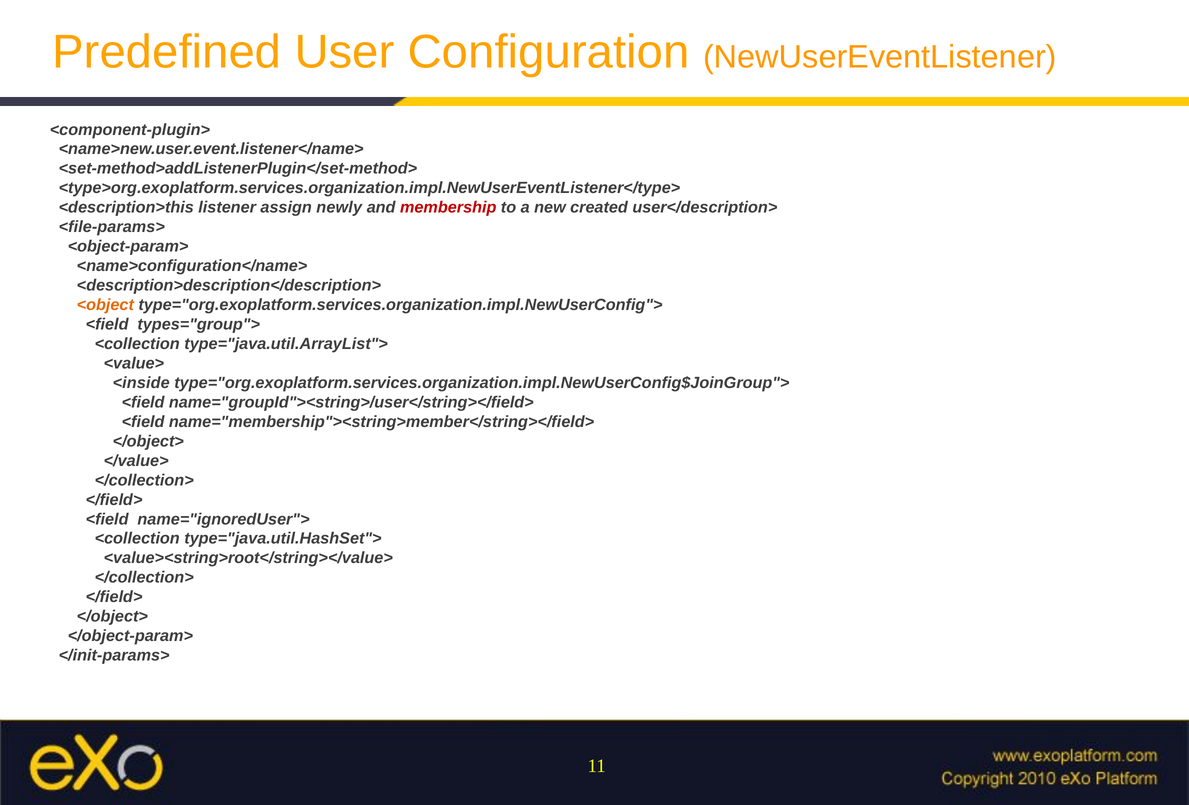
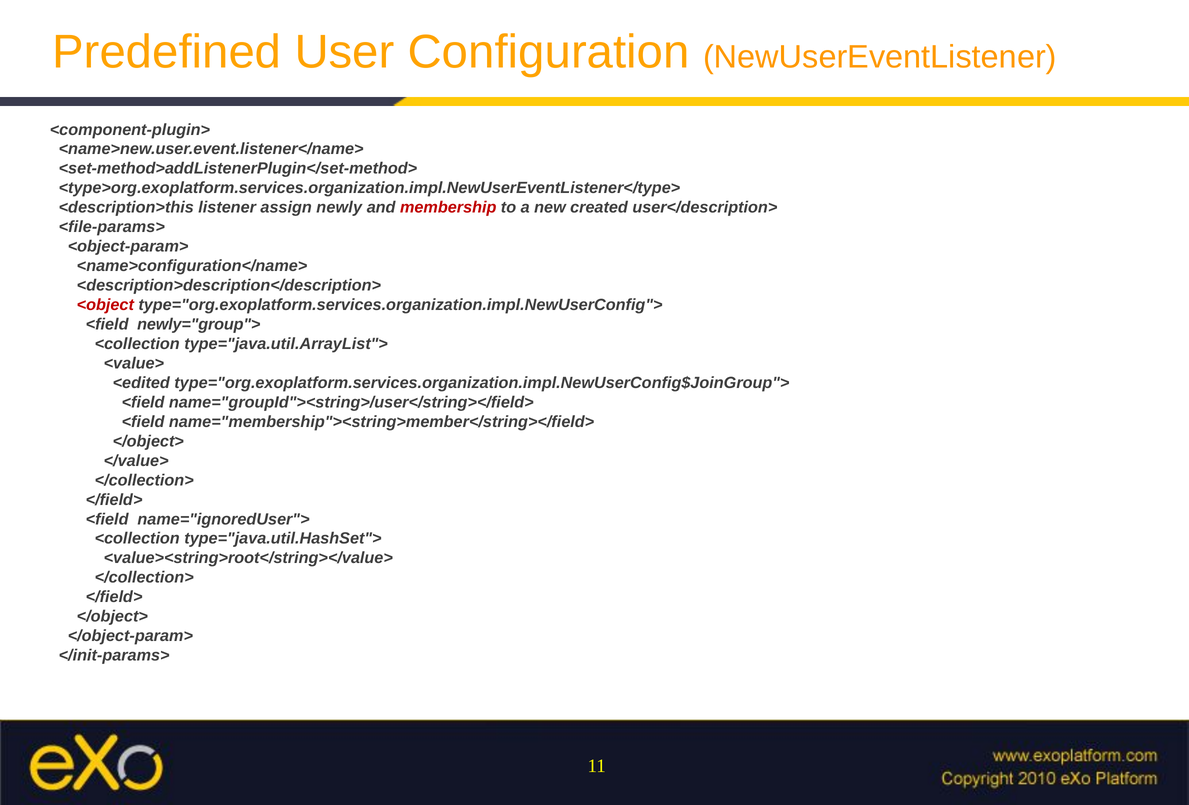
<object colour: orange -> red
types="group">: types="group"> -> newly="group">
<inside: <inside -> <edited
